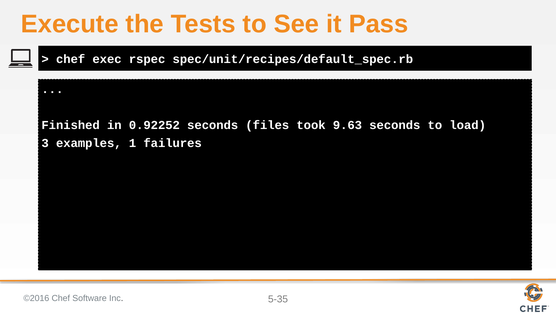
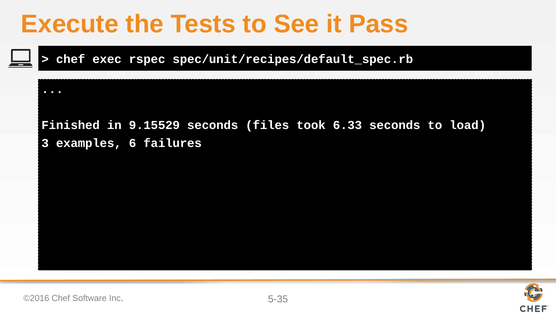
0.92252: 0.92252 -> 9.15529
9.63: 9.63 -> 6.33
1: 1 -> 6
